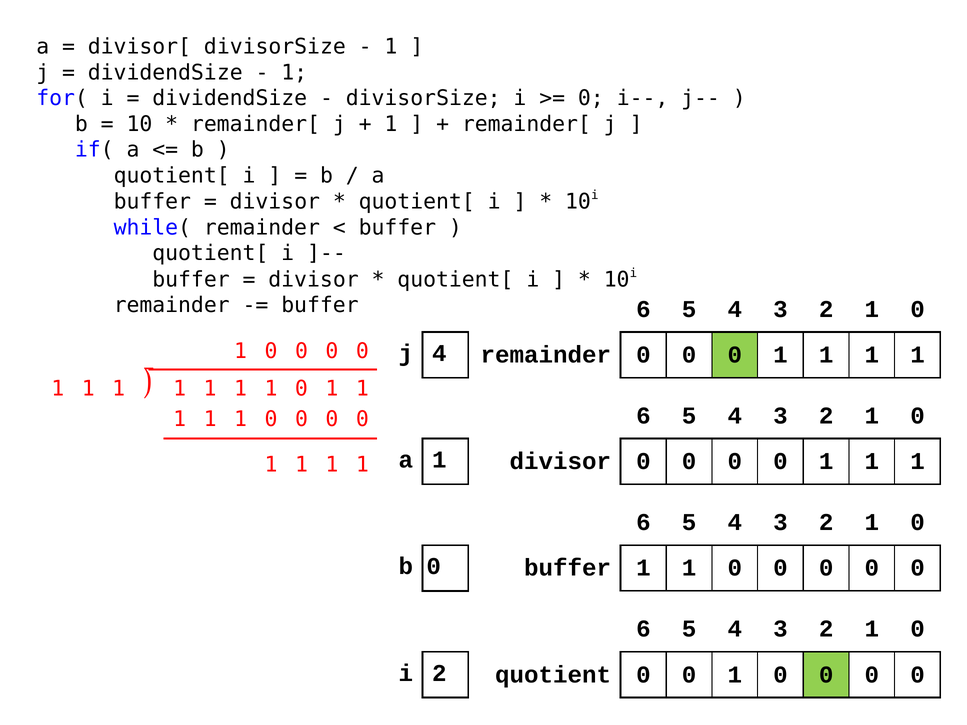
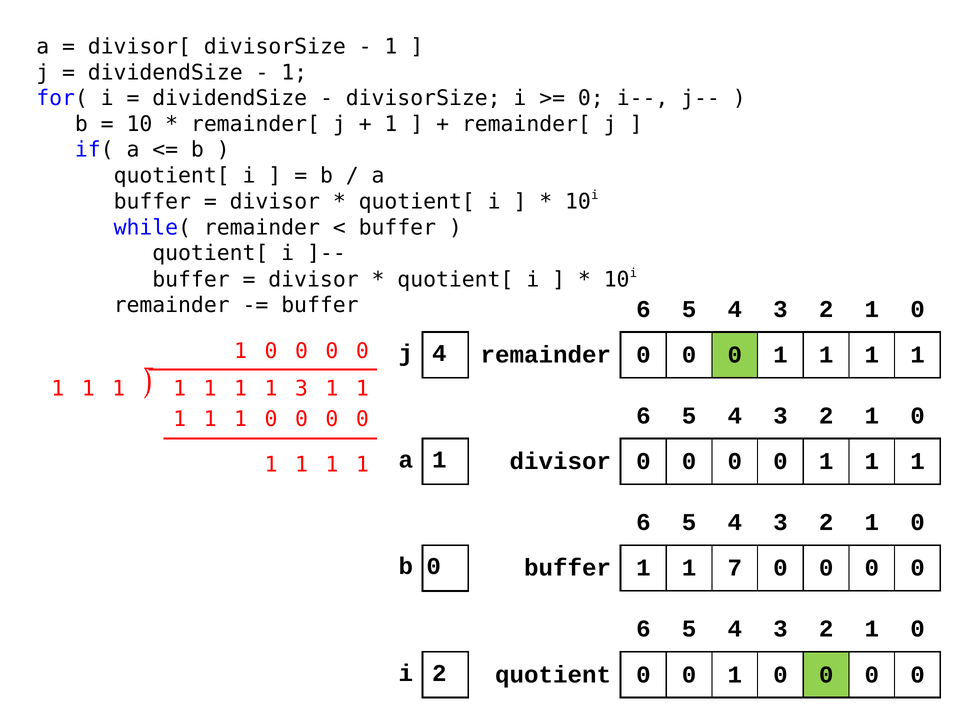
0 at (301, 389): 0 -> 3
buffer 1 1 0: 0 -> 7
